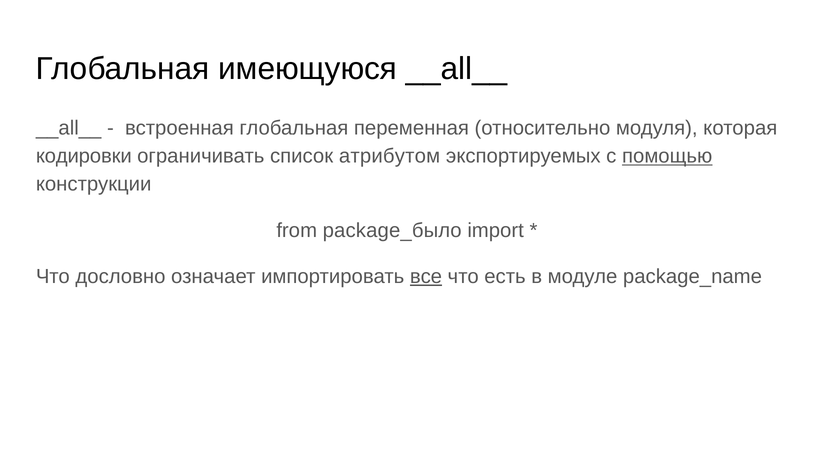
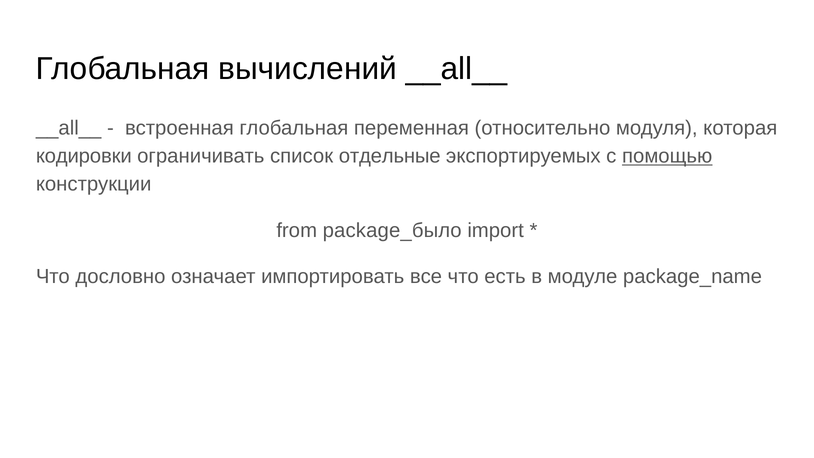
имеющуюся: имеющуюся -> вычислений
атрибутом: атрибутом -> отдельные
все underline: present -> none
